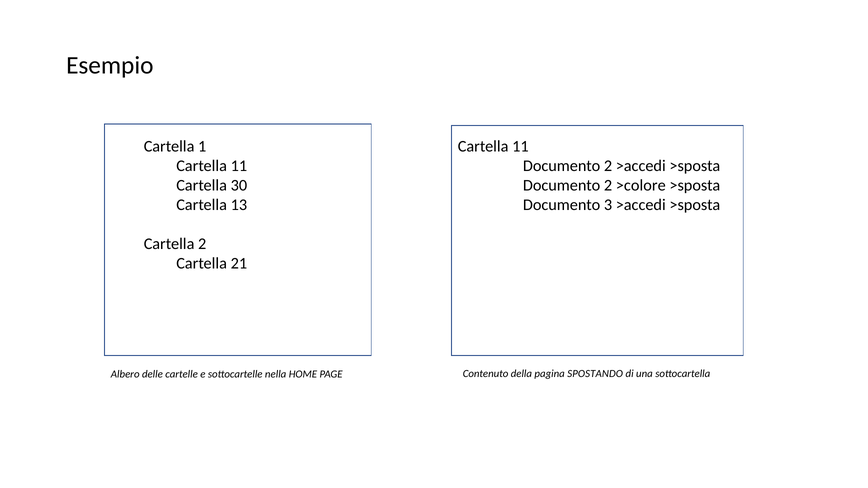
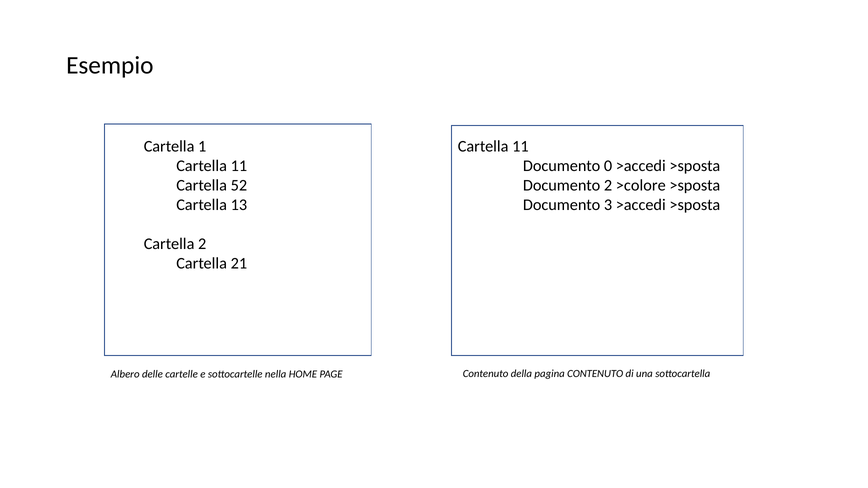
2 at (608, 166): 2 -> 0
30: 30 -> 52
pagina SPOSTANDO: SPOSTANDO -> CONTENUTO
